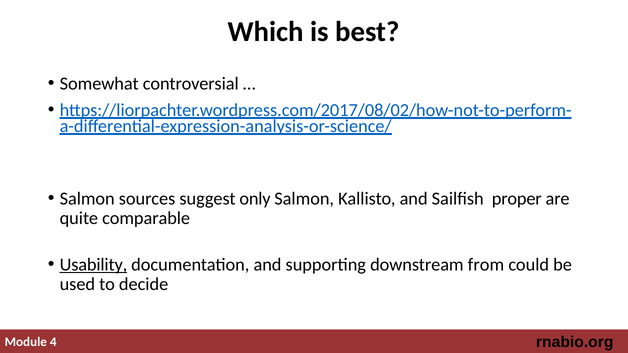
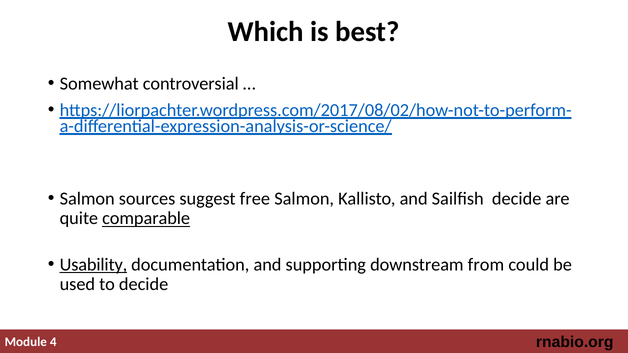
only: only -> free
Sailfish proper: proper -> decide
comparable underline: none -> present
